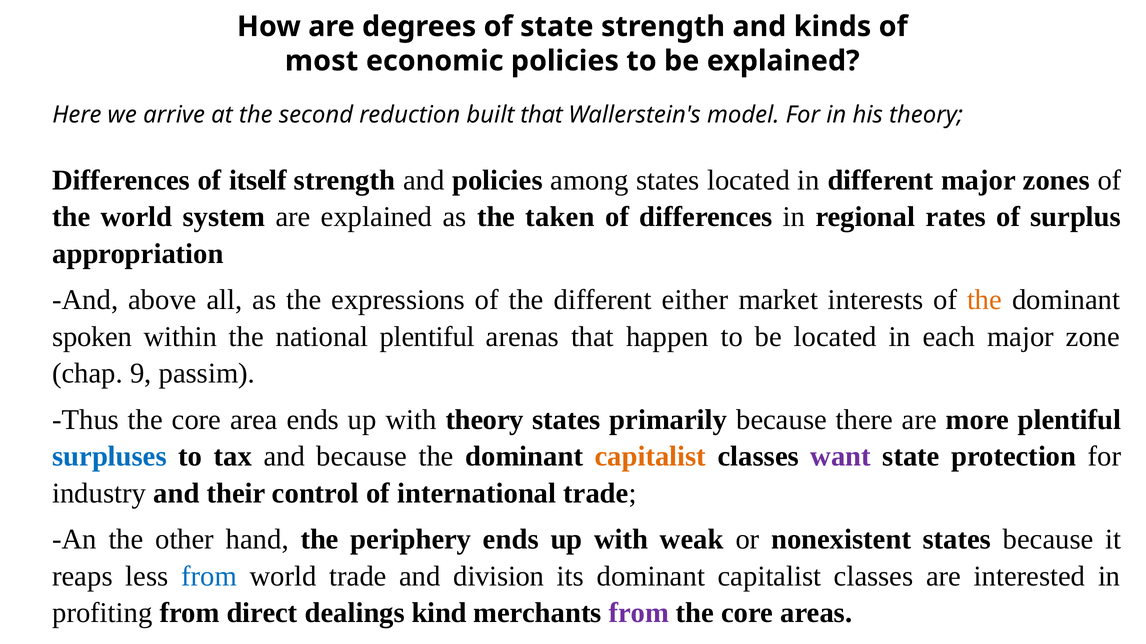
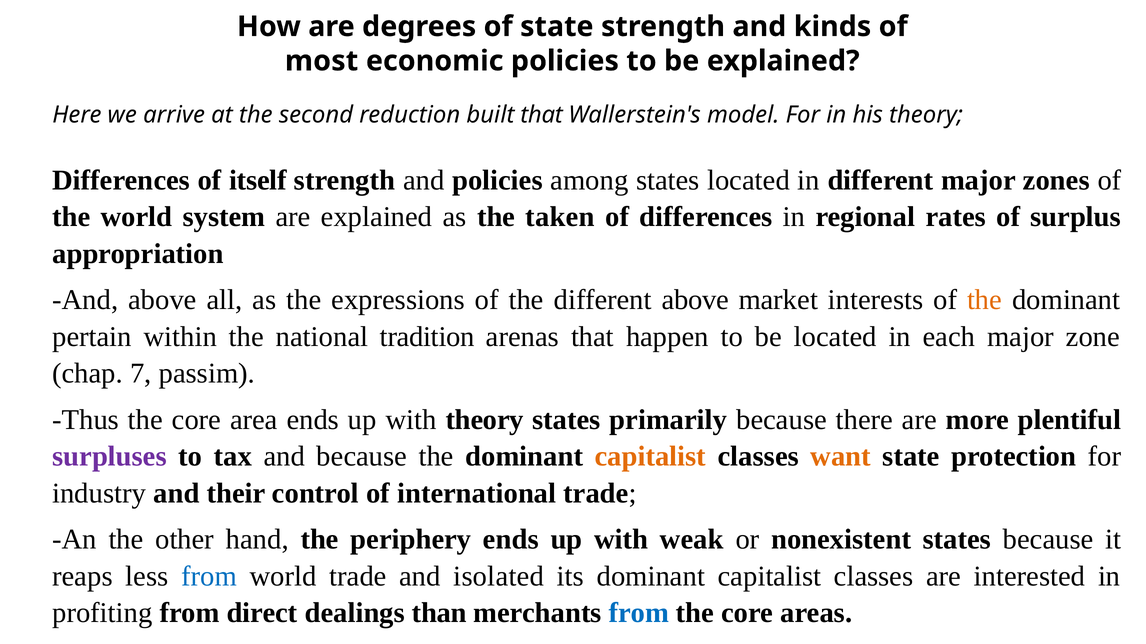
different either: either -> above
spoken: spoken -> pertain
national plentiful: plentiful -> tradition
9: 9 -> 7
surpluses colour: blue -> purple
want colour: purple -> orange
division: division -> isolated
kind: kind -> than
from at (639, 613) colour: purple -> blue
